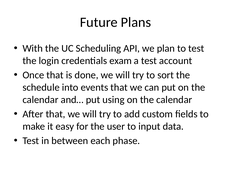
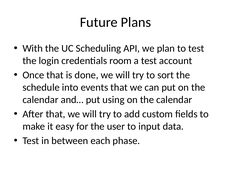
exam: exam -> room
